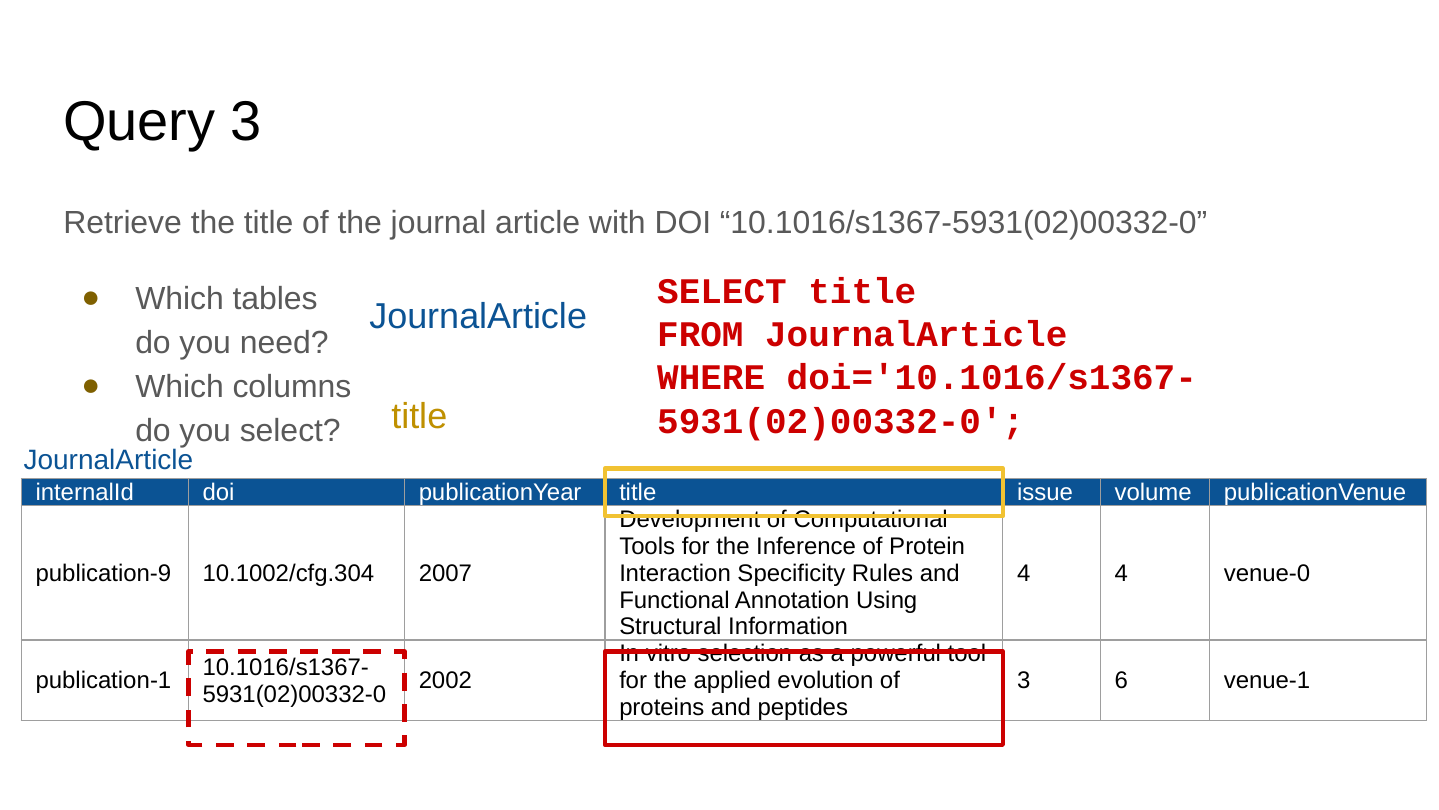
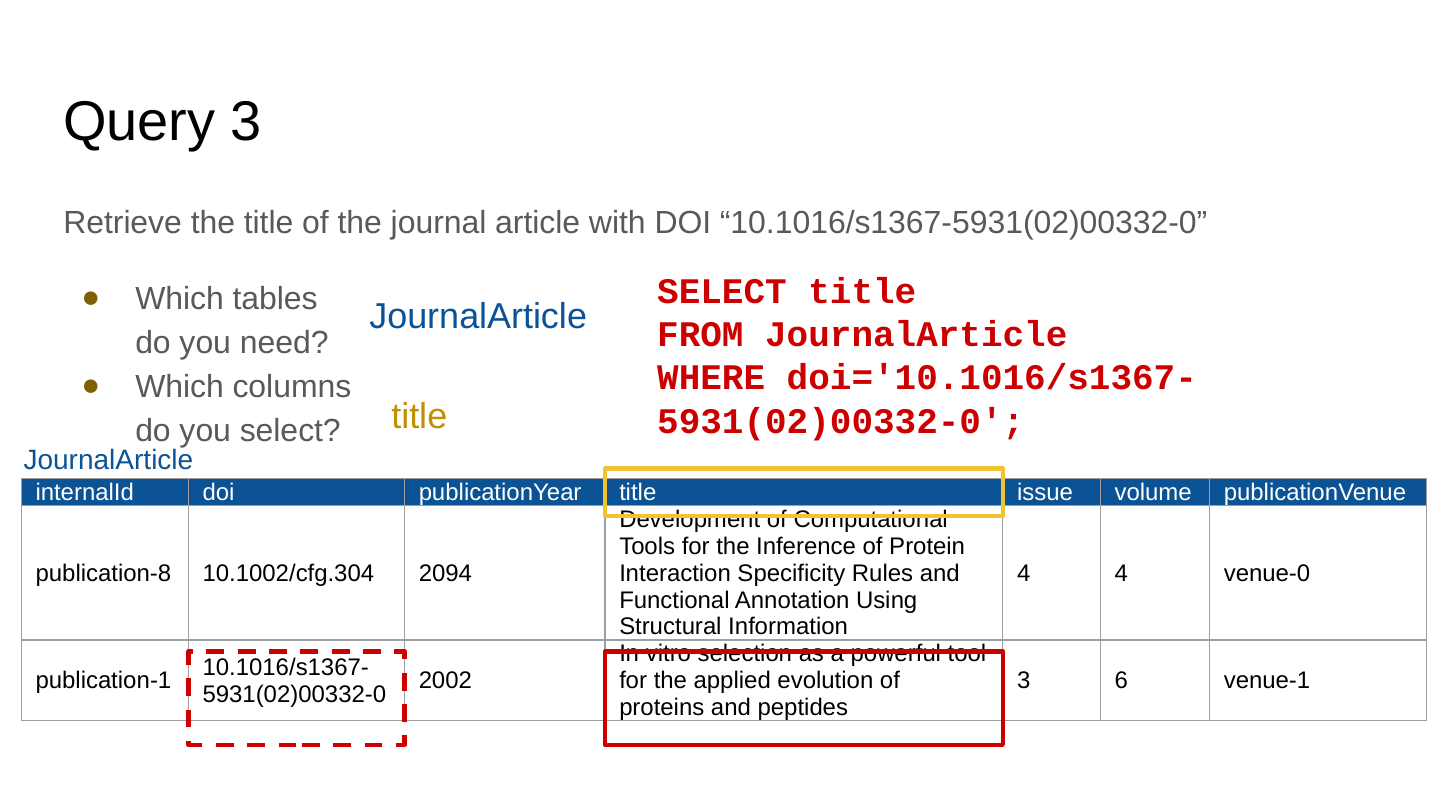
publication-9: publication-9 -> publication-8
2007: 2007 -> 2094
